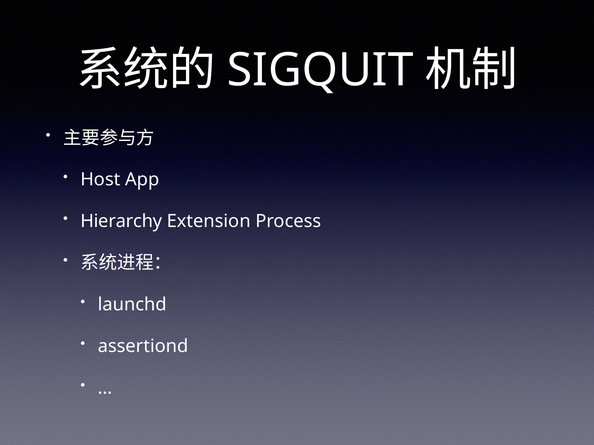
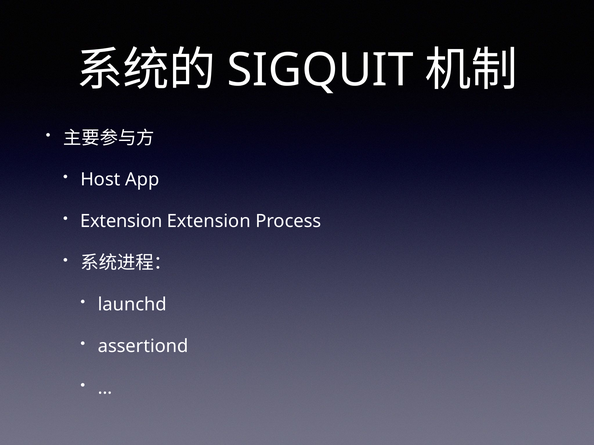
Hierarchy at (121, 222): Hierarchy -> Extension
